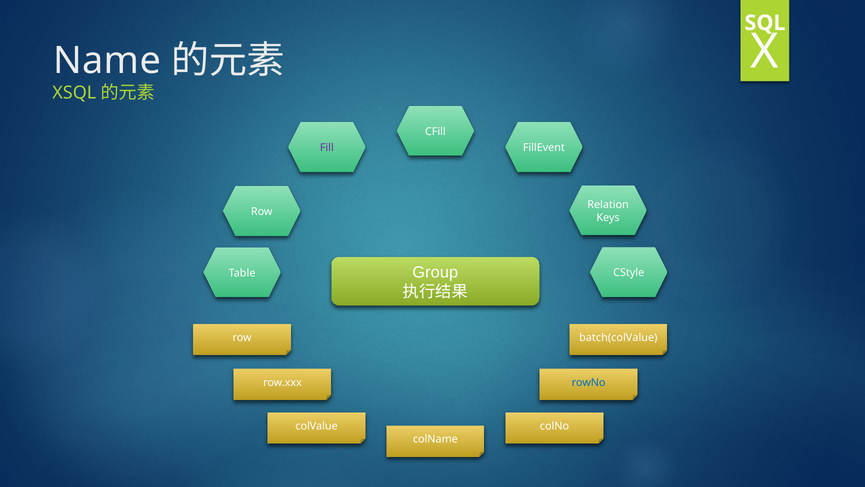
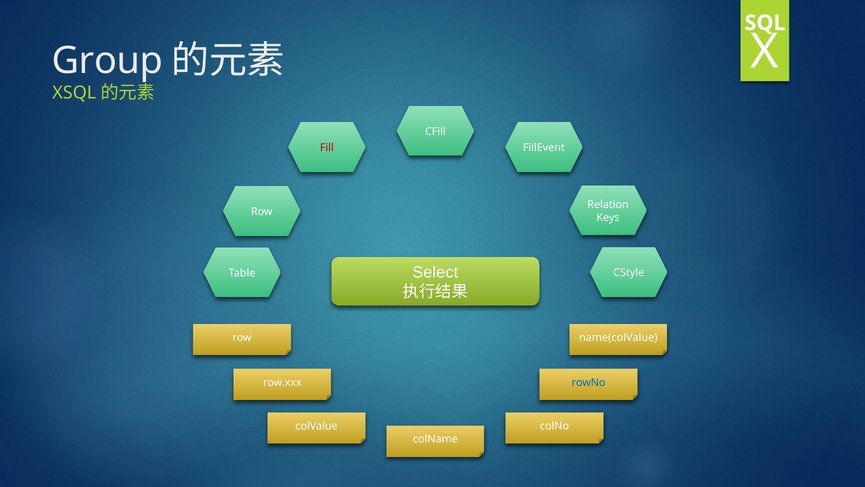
Name: Name -> Group
Fill colour: purple -> red
Group: Group -> Select
batch(colValue: batch(colValue -> name(colValue
